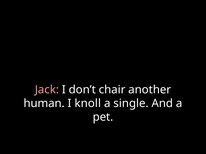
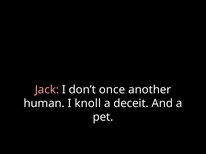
chair: chair -> once
single: single -> deceit
